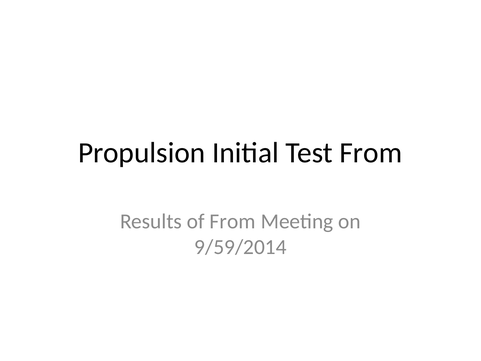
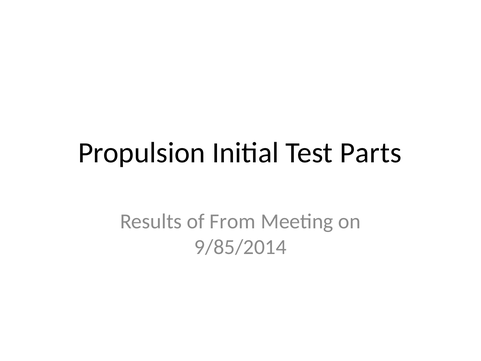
Test From: From -> Parts
9/59/2014: 9/59/2014 -> 9/85/2014
